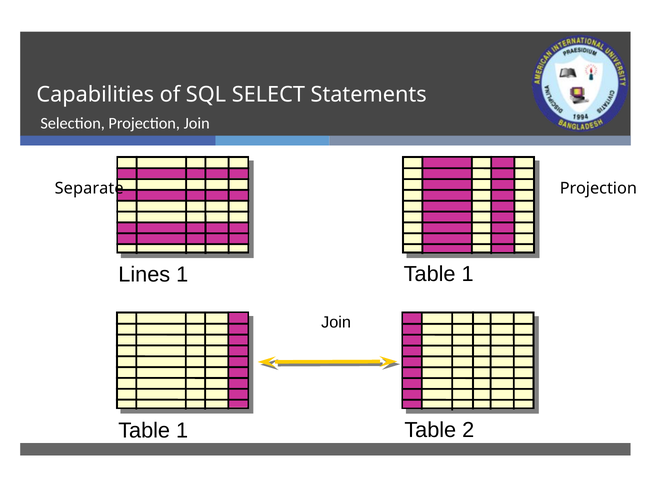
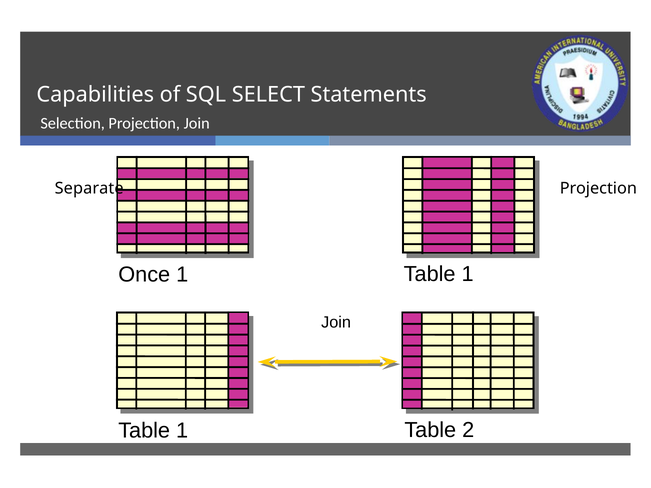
Lines: Lines -> Once
